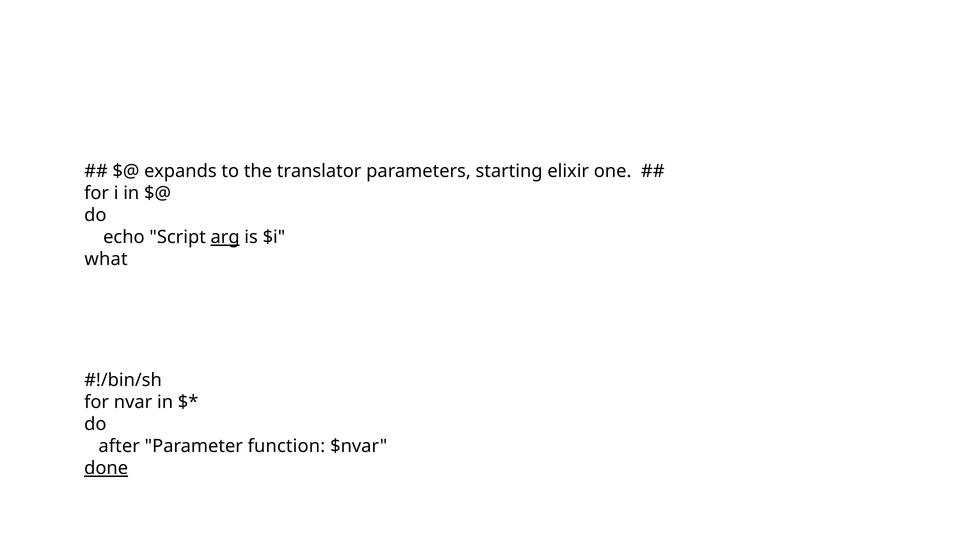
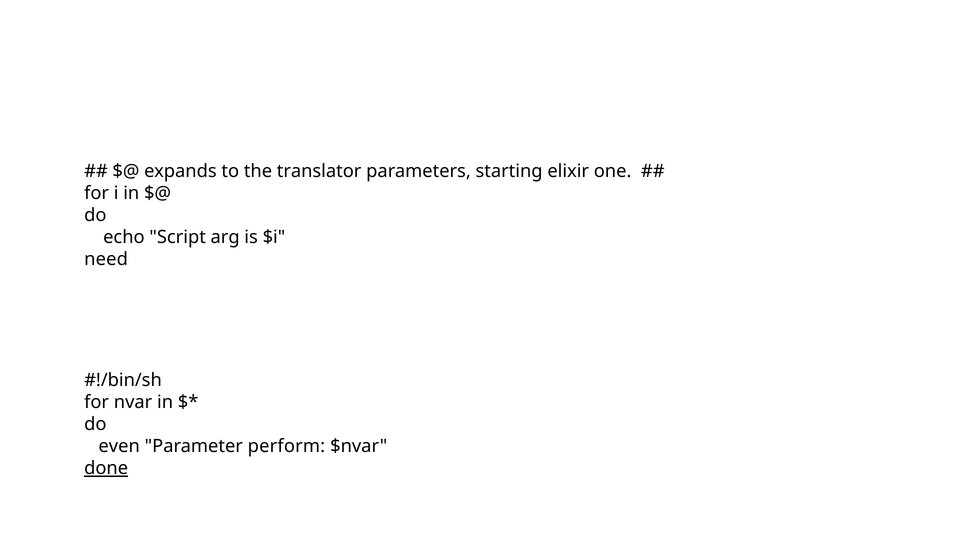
arg underline: present -> none
what: what -> need
after: after -> even
function: function -> perform
